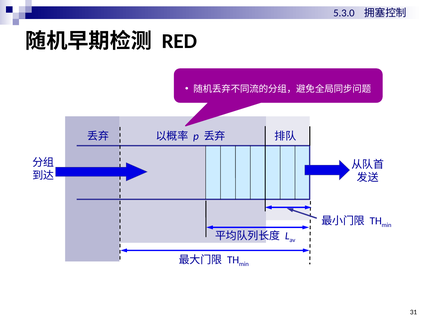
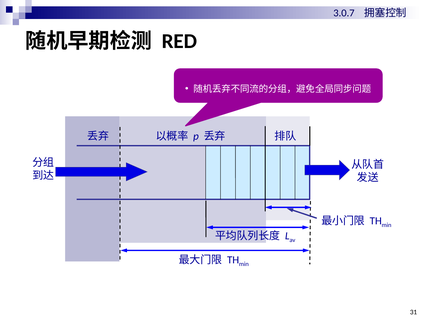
5.3.0: 5.3.0 -> 3.0.7
